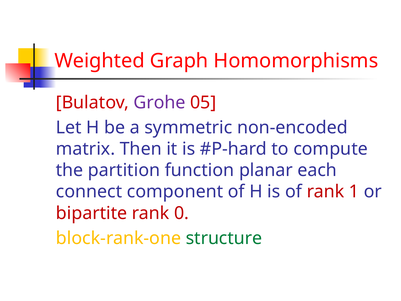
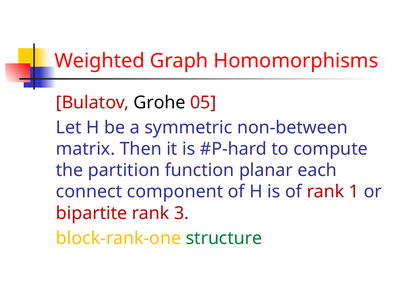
Grohe colour: purple -> black
non-encoded: non-encoded -> non-between
0: 0 -> 3
